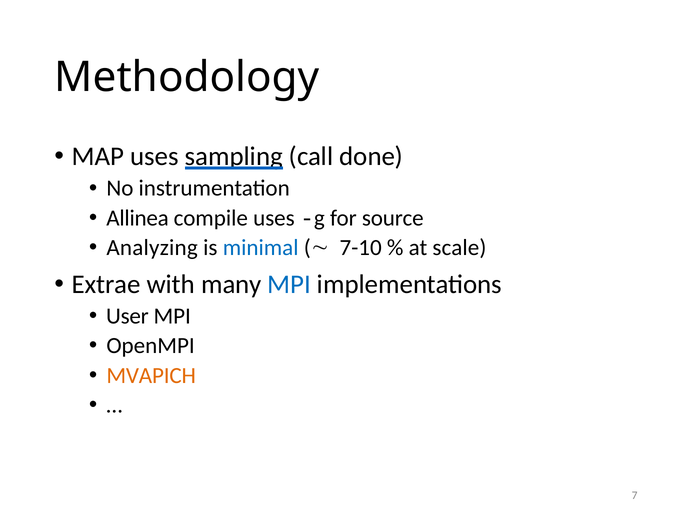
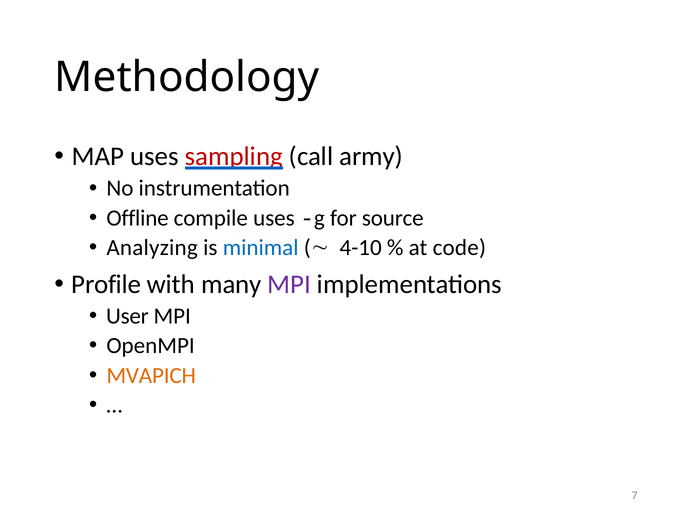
sampling colour: black -> red
done: done -> army
Allinea: Allinea -> Offline
7-10: 7-10 -> 4-10
scale: scale -> code
Extrae: Extrae -> Profile
MPI at (289, 284) colour: blue -> purple
